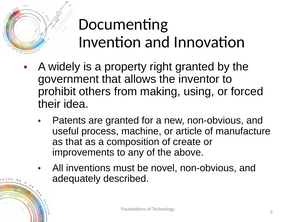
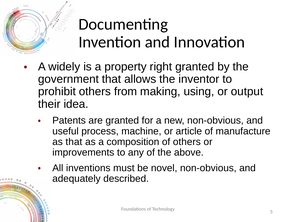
forced: forced -> output
of create: create -> others
